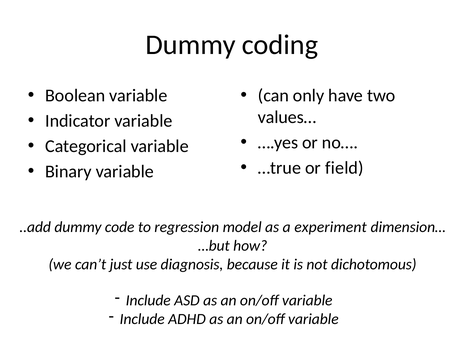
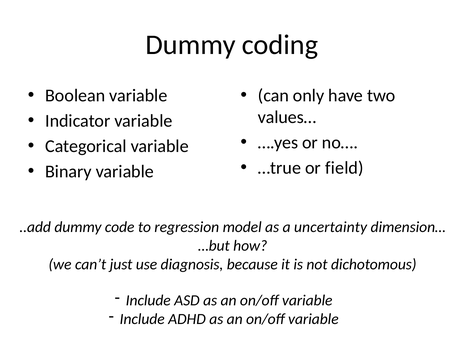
experiment: experiment -> uncertainty
